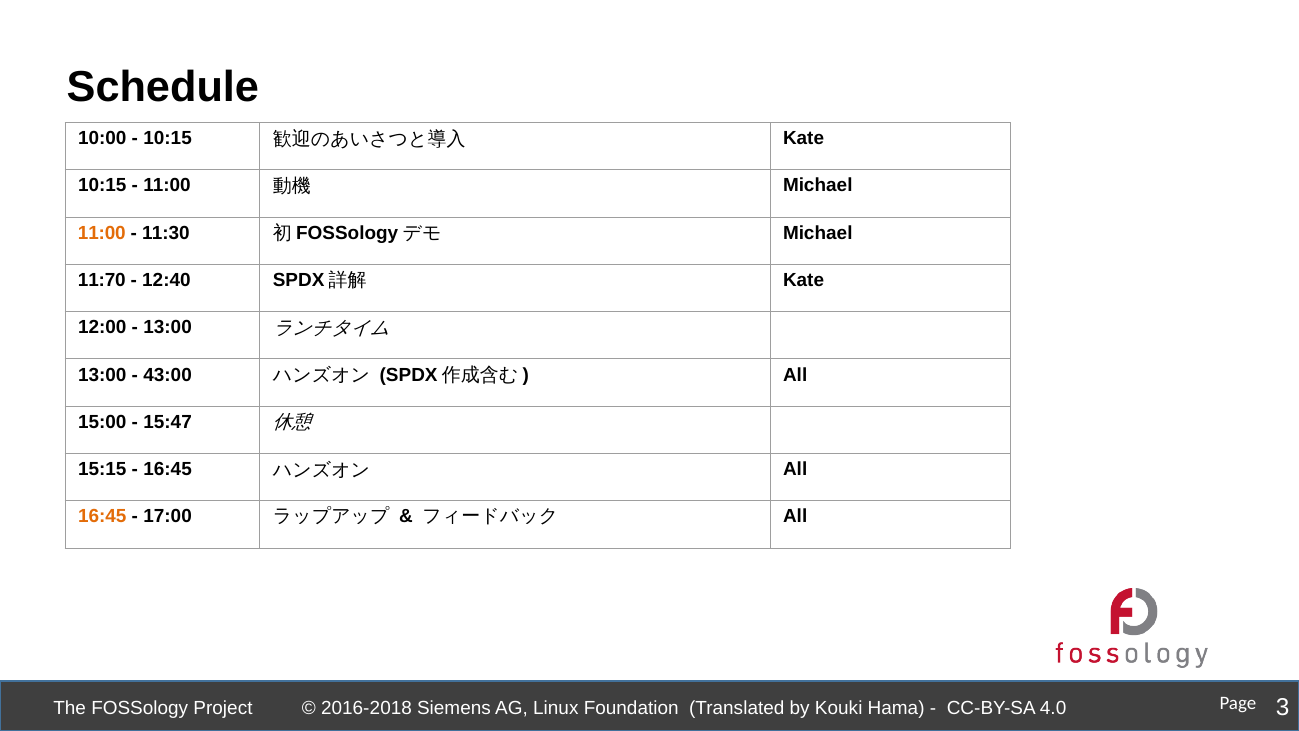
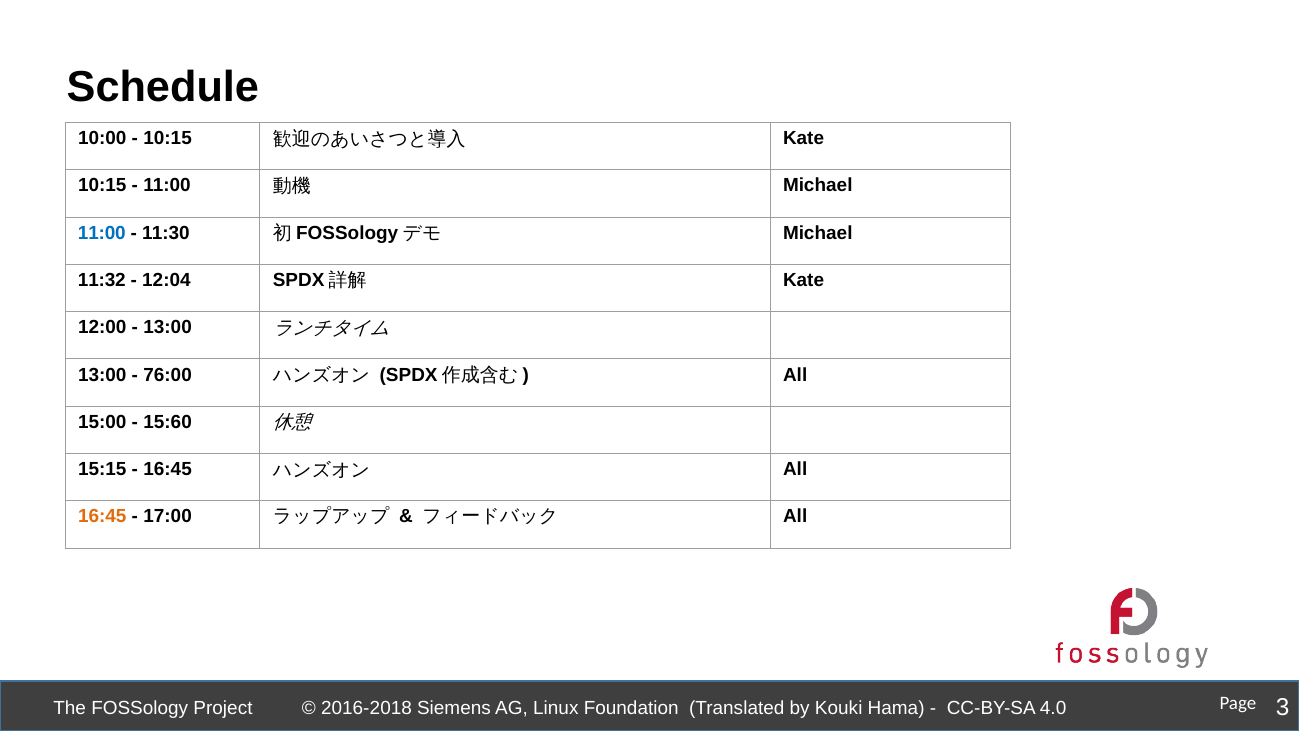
11:00 at (102, 233) colour: orange -> blue
11:70: 11:70 -> 11:32
12:40: 12:40 -> 12:04
43:00: 43:00 -> 76:00
15:47: 15:47 -> 15:60
